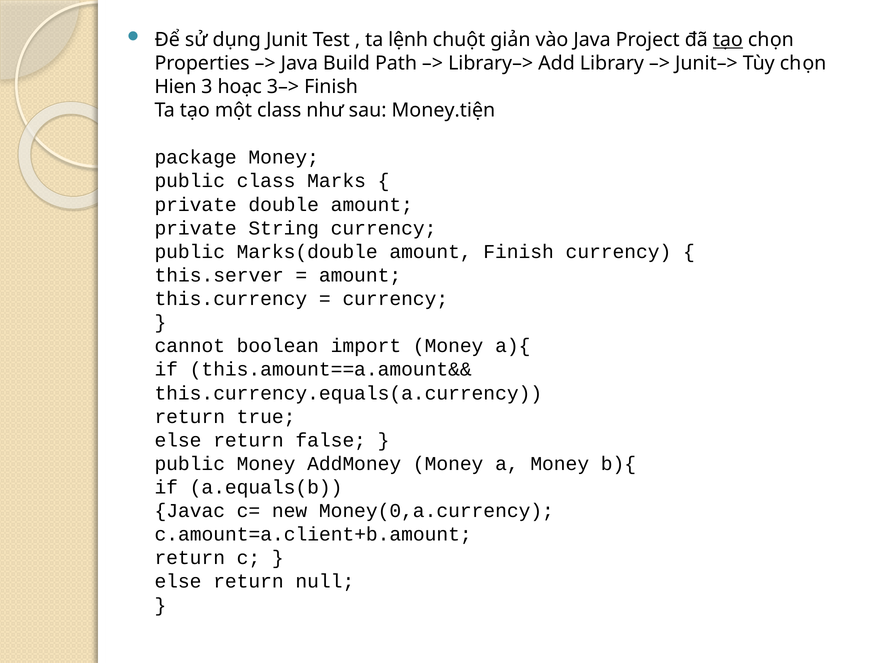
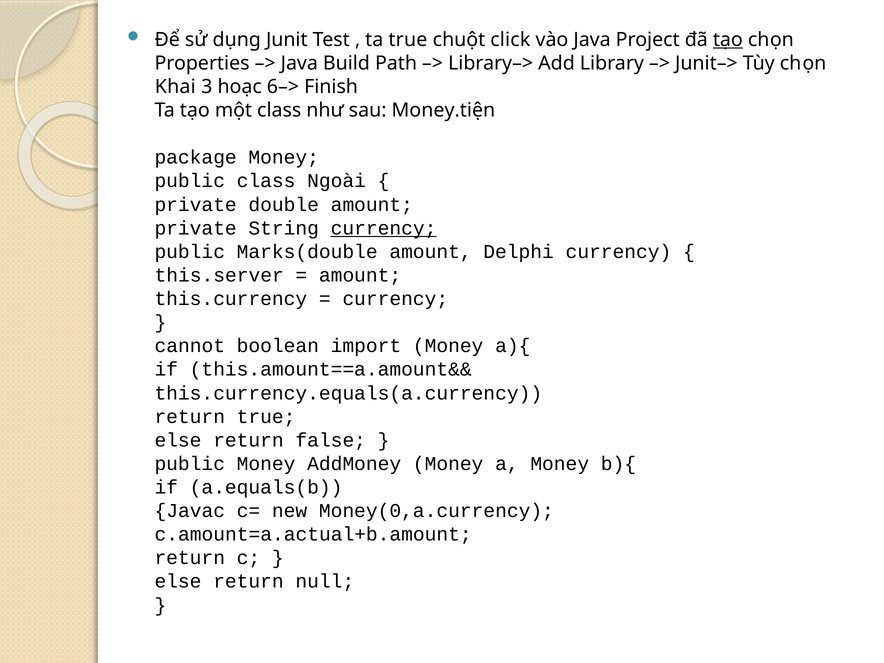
ta lệnh: lệnh -> true
giản: giản -> click
Hien: Hien -> Khai
3–>: 3–> -> 6–>
Marks: Marks -> Ngoài
currency at (384, 228) underline: none -> present
amount Finish: Finish -> Delphi
c.amount=a.client+b.amount: c.amount=a.client+b.amount -> c.amount=a.actual+b.amount
